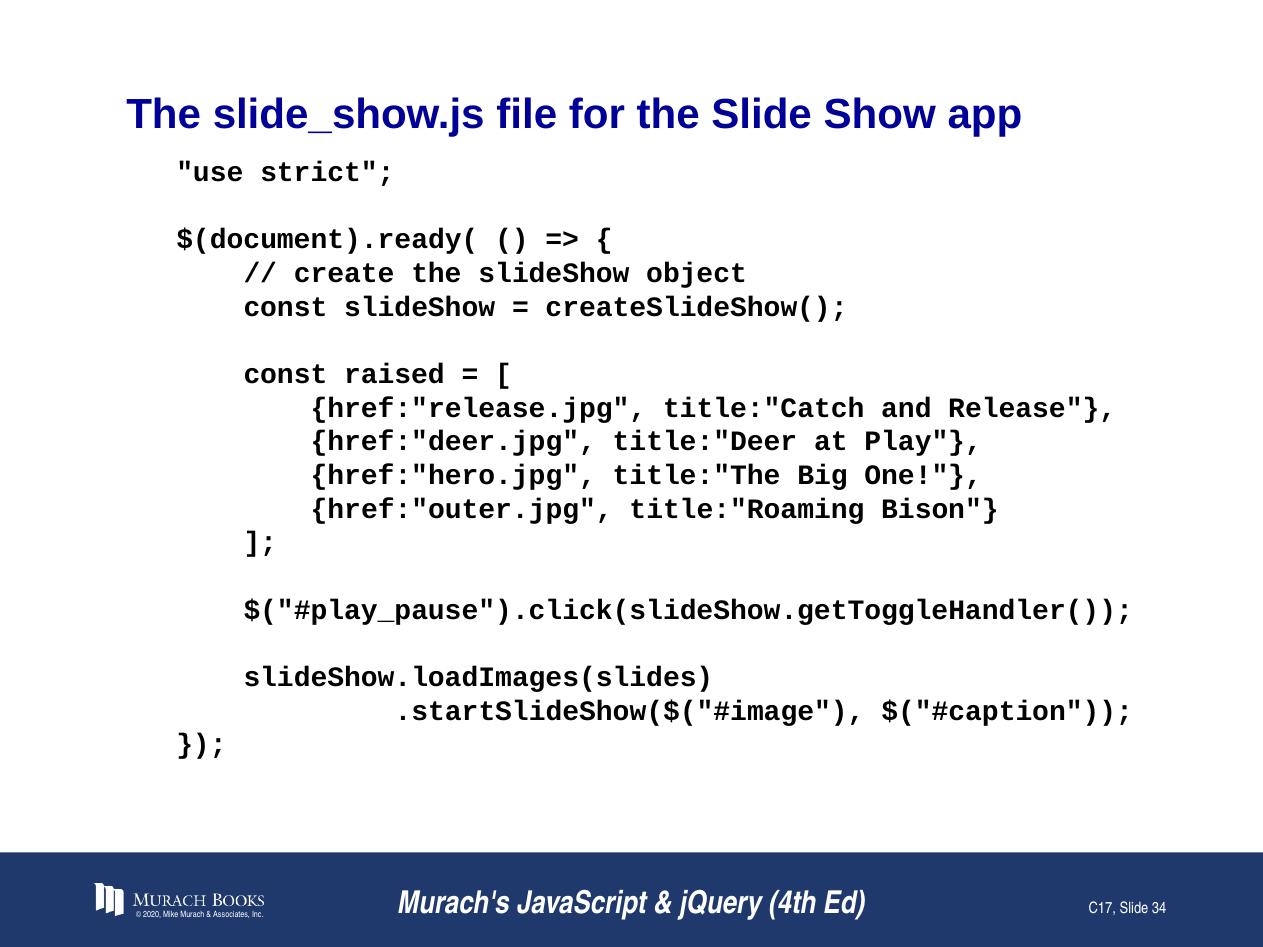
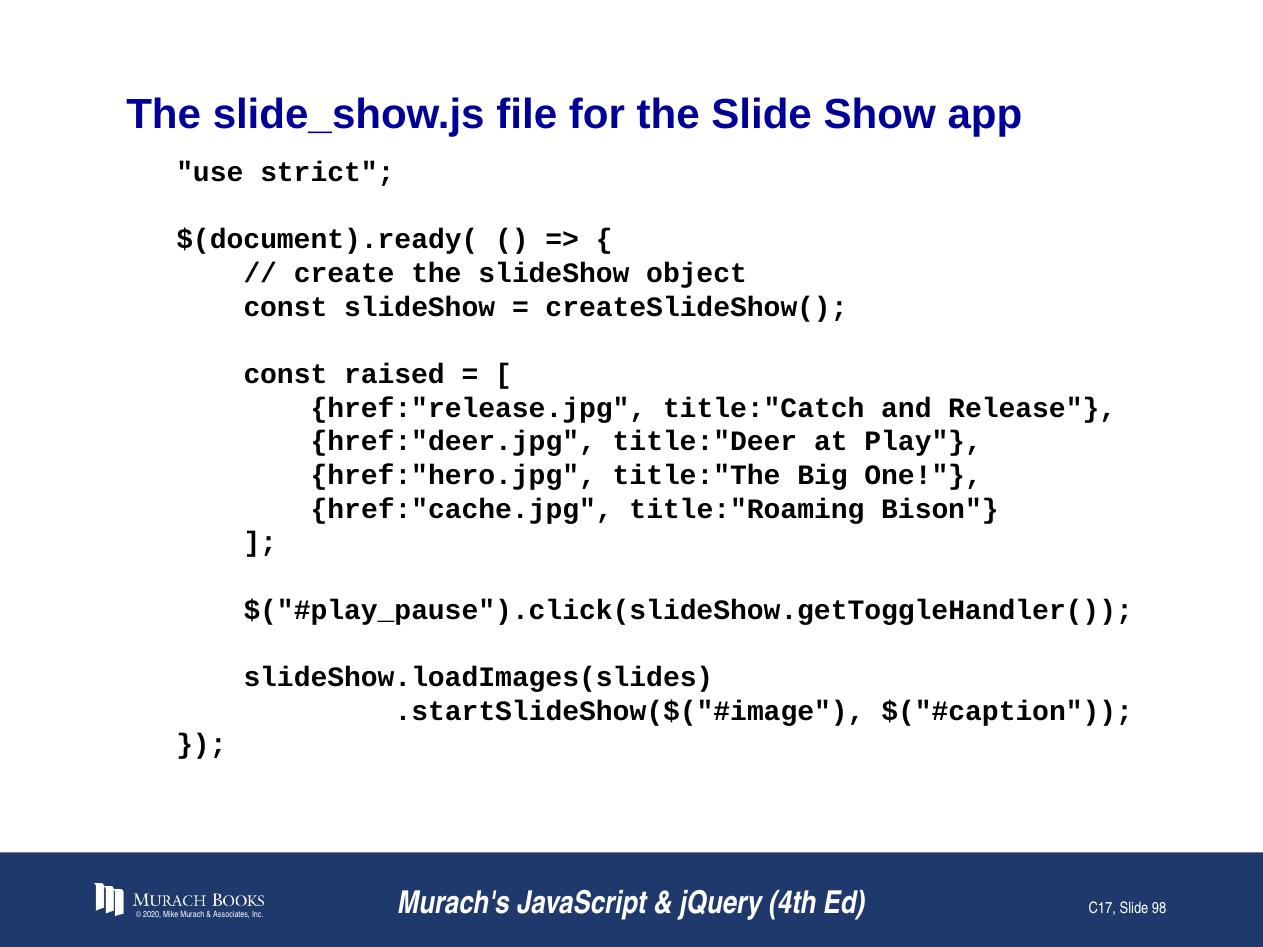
href:"outer.jpg: href:"outer.jpg -> href:"cache.jpg
34: 34 -> 98
